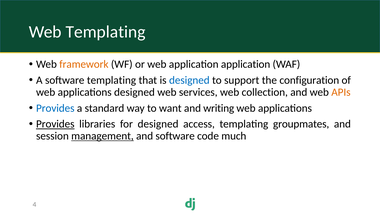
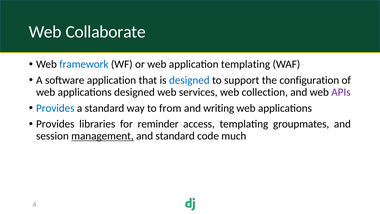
Web Templating: Templating -> Collaborate
framework colour: orange -> blue
application application: application -> templating
software templating: templating -> application
APIs colour: orange -> purple
want: want -> from
Provides at (55, 124) underline: present -> none
for designed: designed -> reminder
and software: software -> standard
